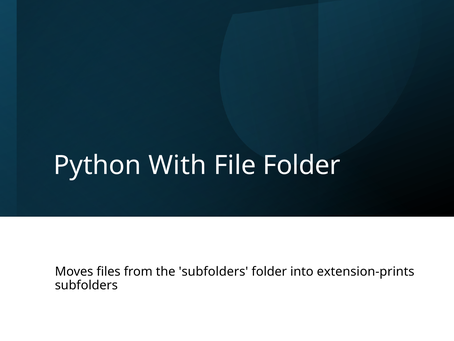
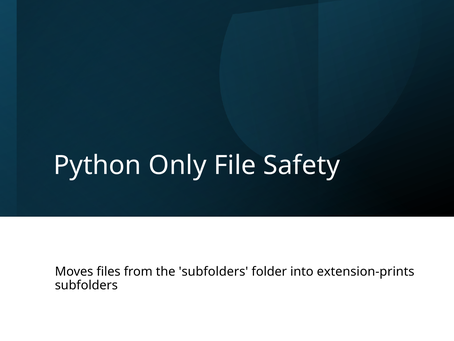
With: With -> Only
File Folder: Folder -> Safety
